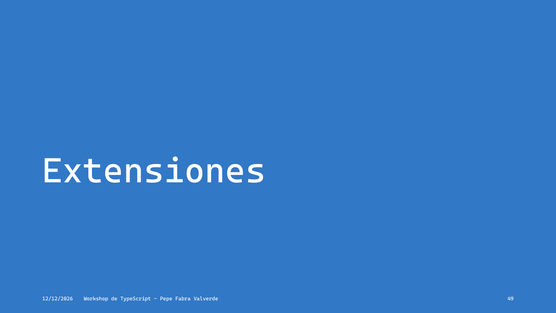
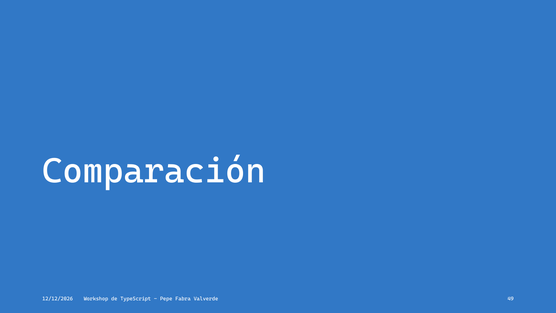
Extensiones: Extensiones -> Comparación
